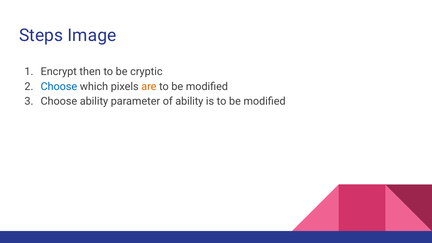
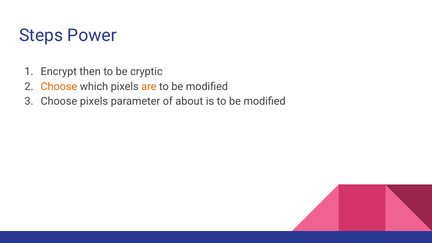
Image: Image -> Power
Choose at (59, 86) colour: blue -> orange
Choose ability: ability -> pixels
of ability: ability -> about
